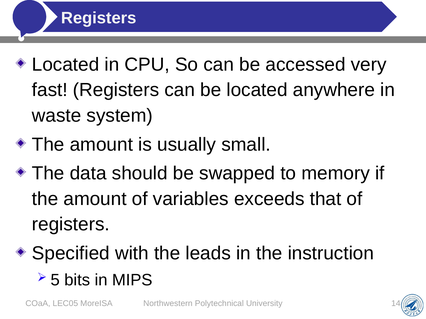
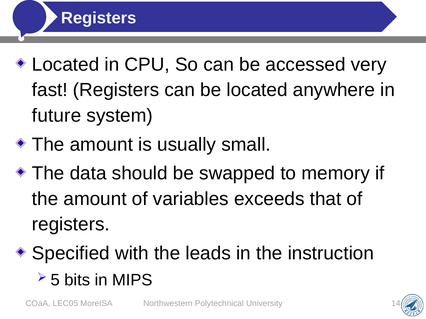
waste: waste -> future
